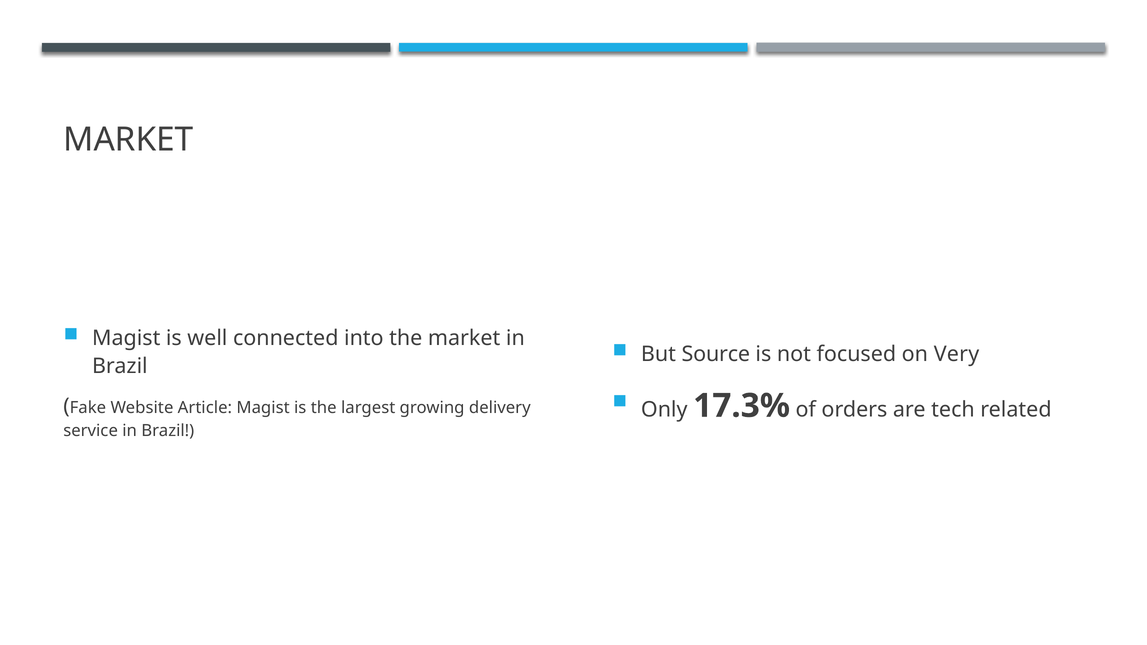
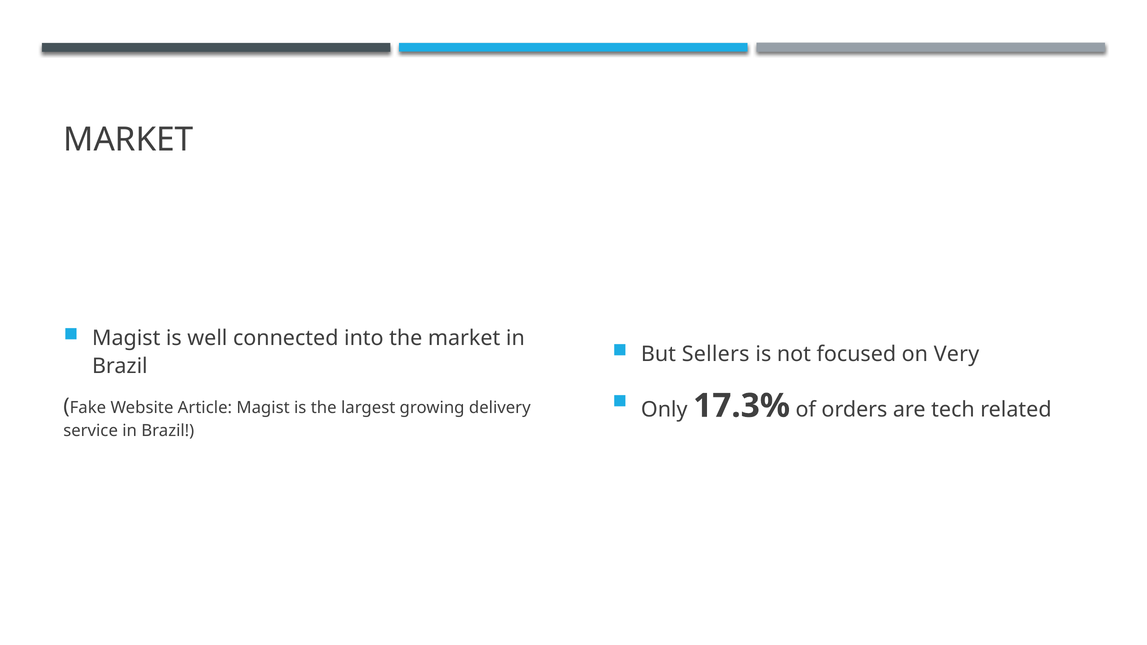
Source: Source -> Sellers
